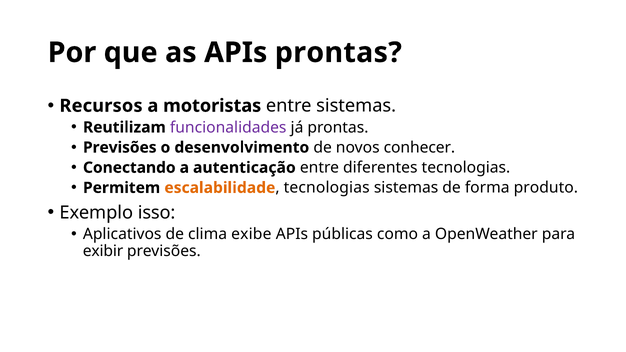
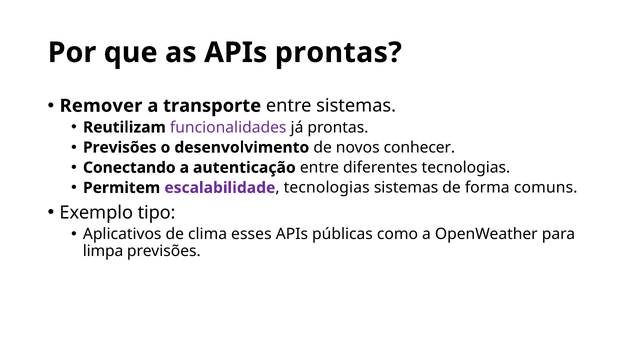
Recursos: Recursos -> Remover
motoristas: motoristas -> transporte
escalabilidade colour: orange -> purple
produto: produto -> comuns
isso: isso -> tipo
exibe: exibe -> esses
exibir: exibir -> limpa
